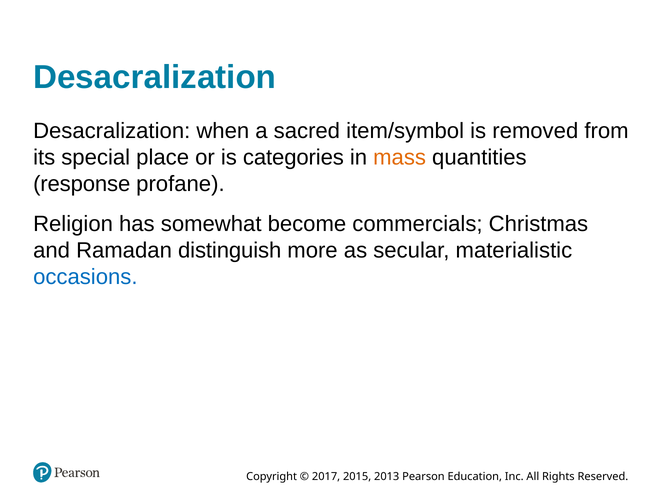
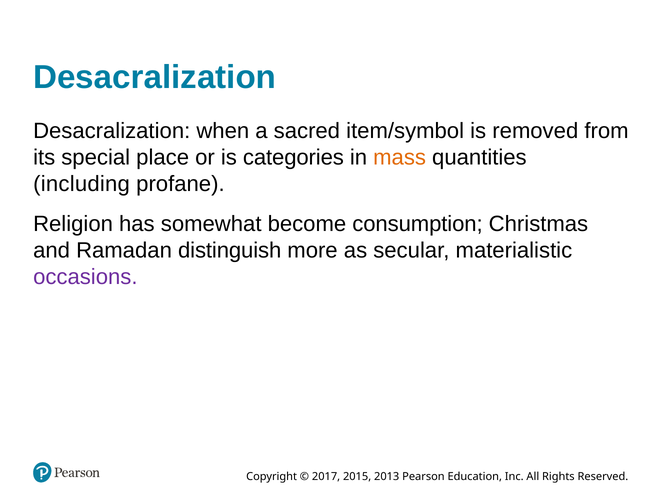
response: response -> including
commercials: commercials -> consumption
occasions colour: blue -> purple
